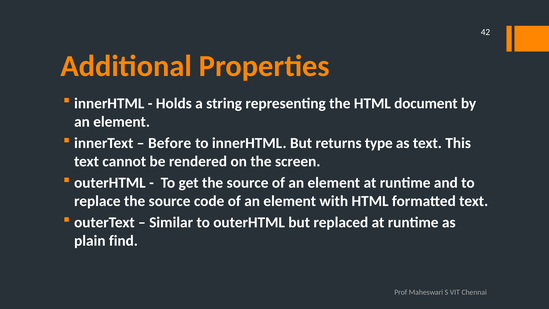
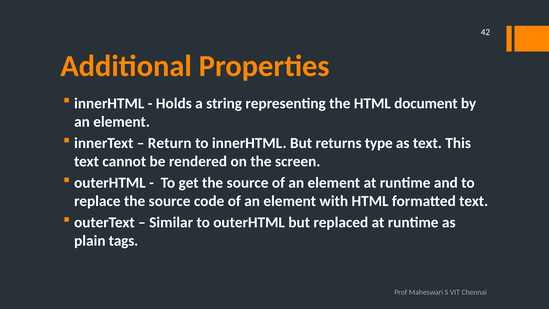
Before: Before -> Return
find: find -> tags
